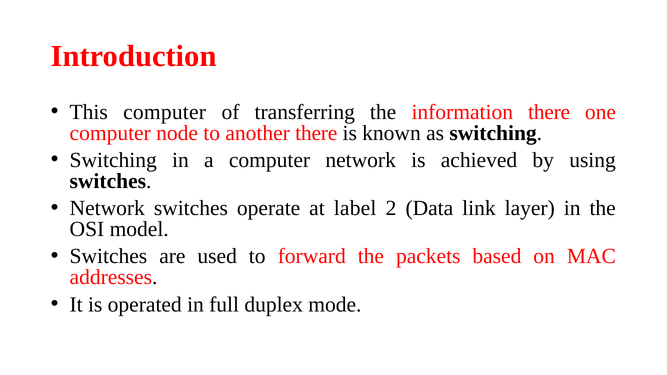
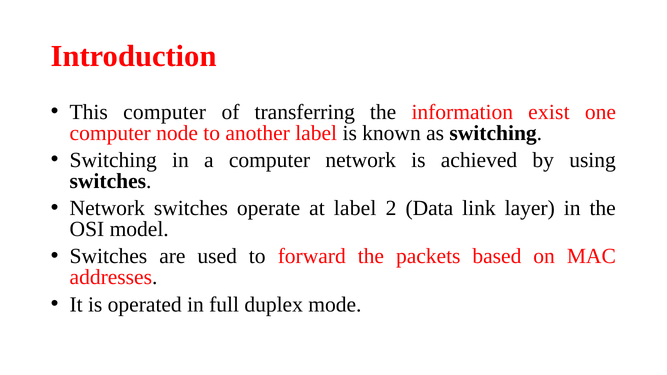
information there: there -> exist
another there: there -> label
